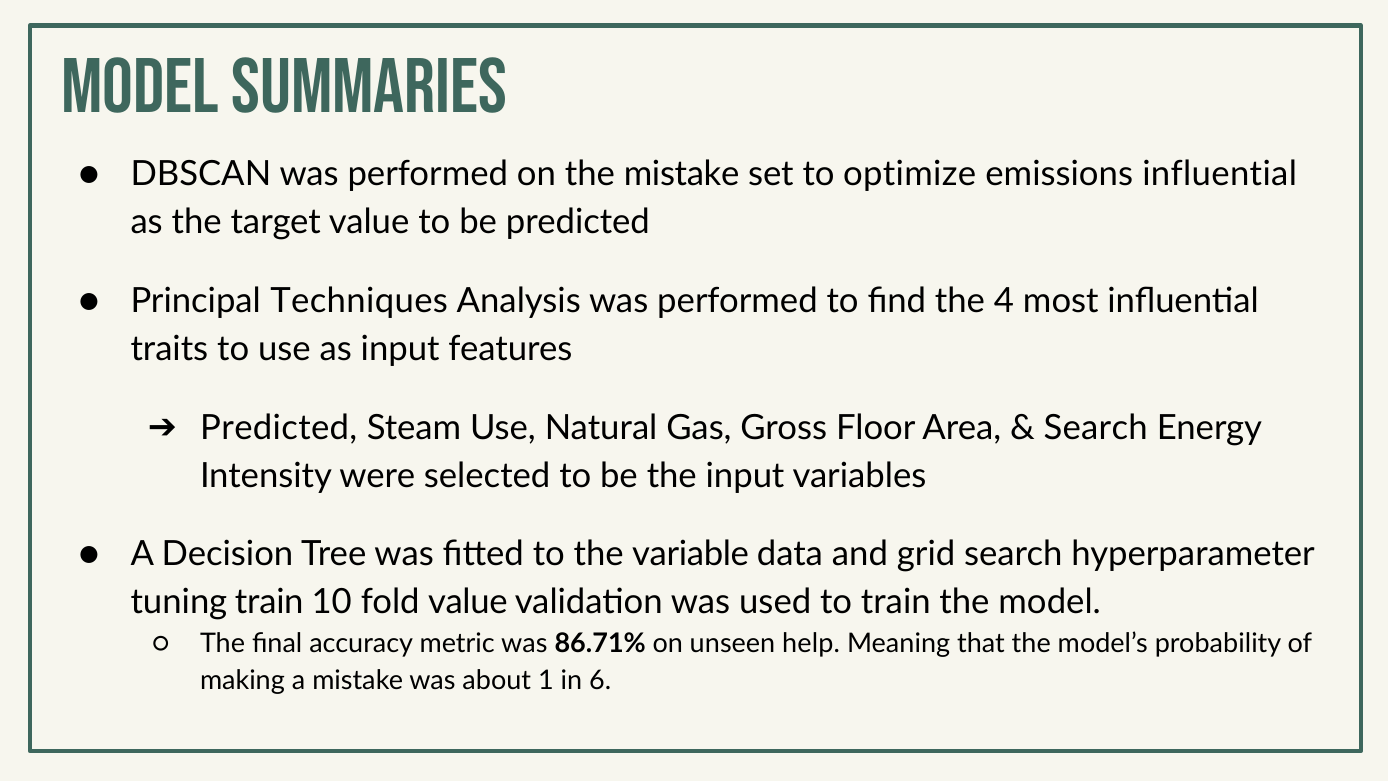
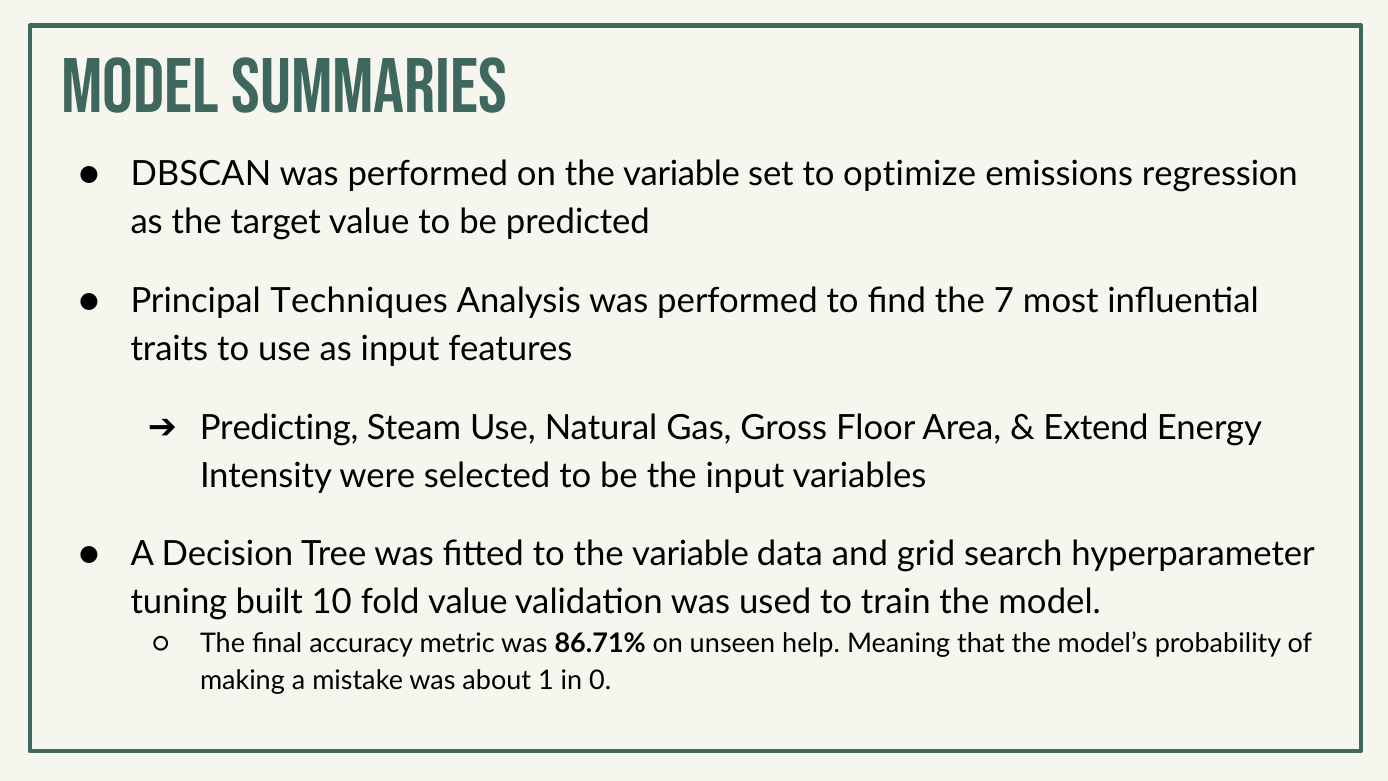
on the mistake: mistake -> variable
emissions influential: influential -> regression
4: 4 -> 7
Predicted at (279, 428): Predicted -> Predicting
Search at (1096, 428): Search -> Extend
tuning train: train -> built
6: 6 -> 0
